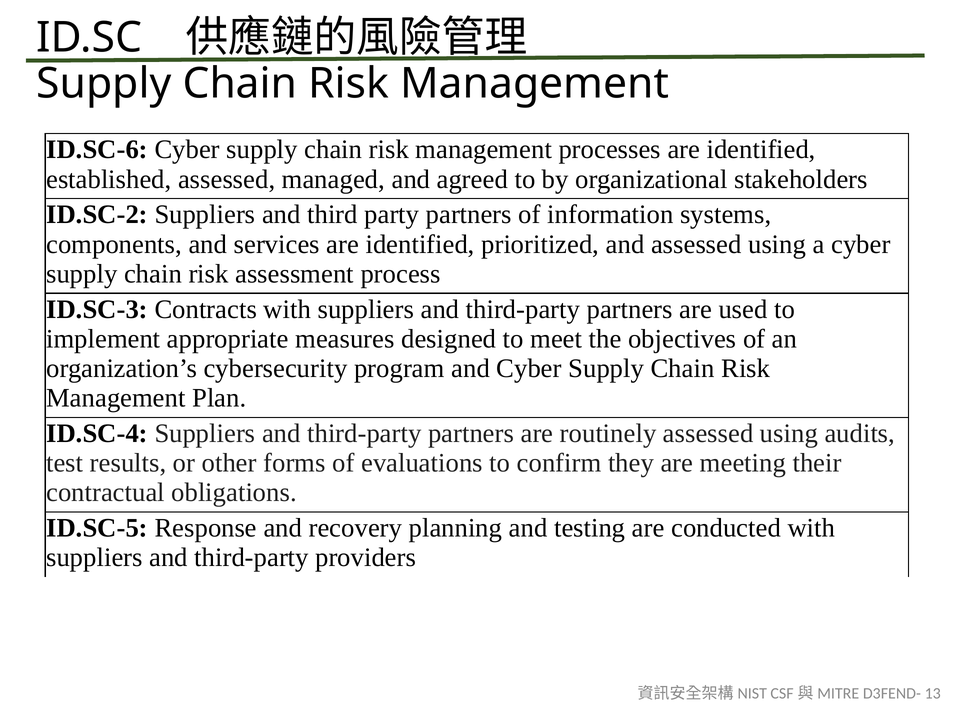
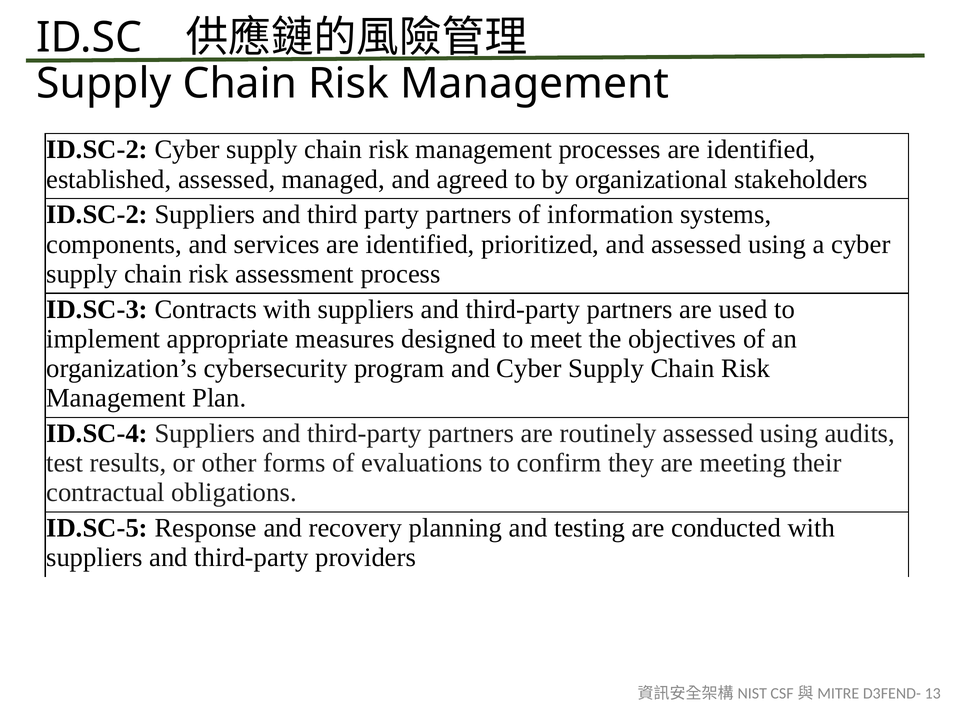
ID.SC-6 at (97, 150): ID.SC-6 -> ID.SC-2
